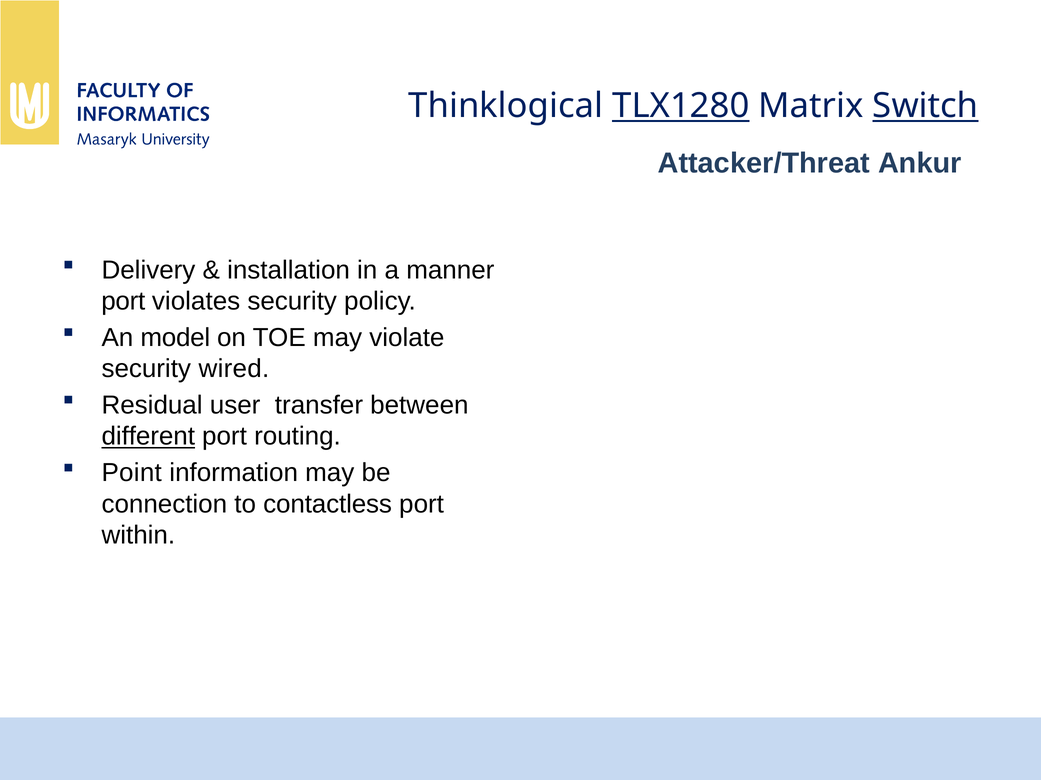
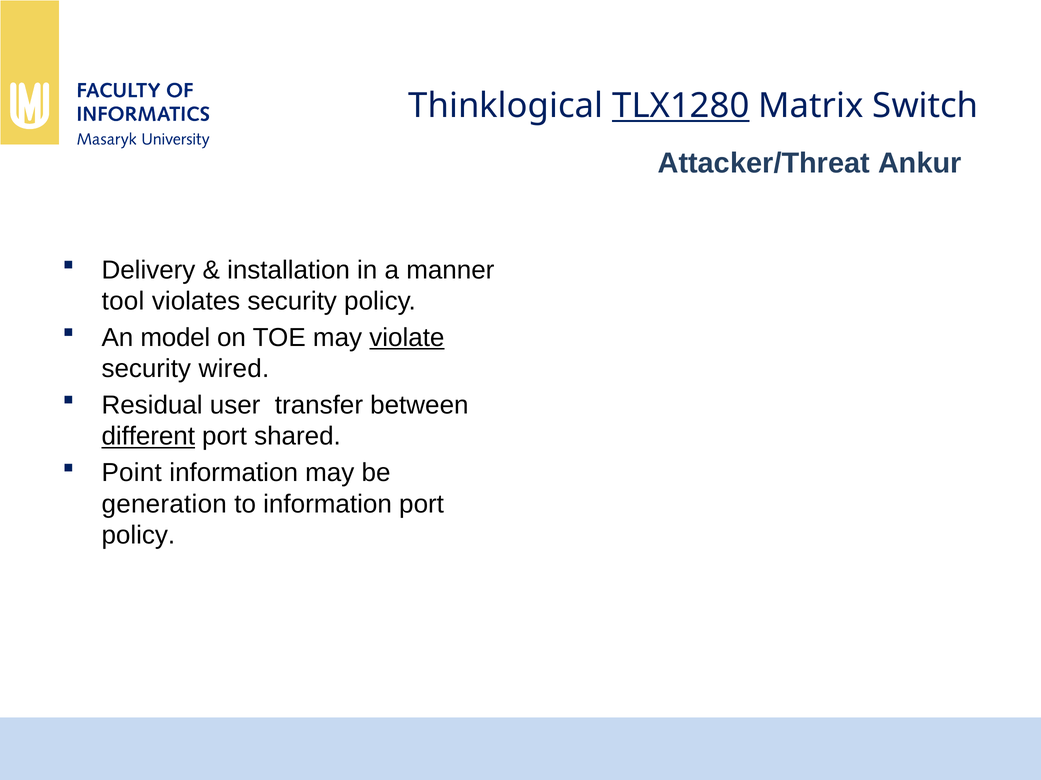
Switch underline: present -> none
port at (123, 301): port -> tool
violate underline: none -> present
routing: routing -> shared
connection: connection -> generation
to contactless: contactless -> information
within at (138, 536): within -> policy
